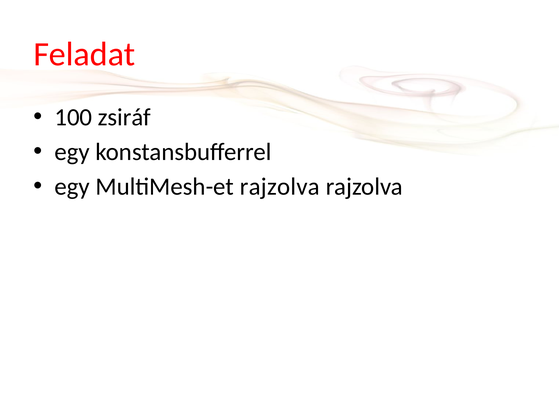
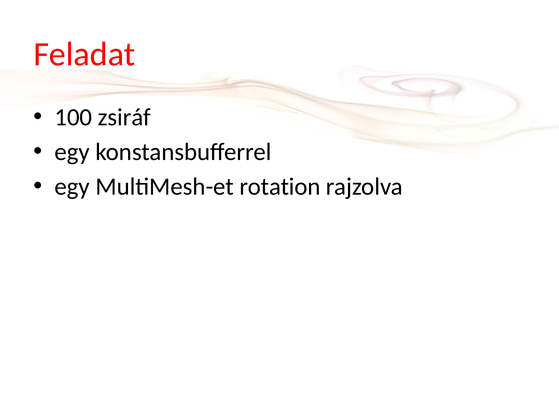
MultiMesh-et rajzolva: rajzolva -> rotation
